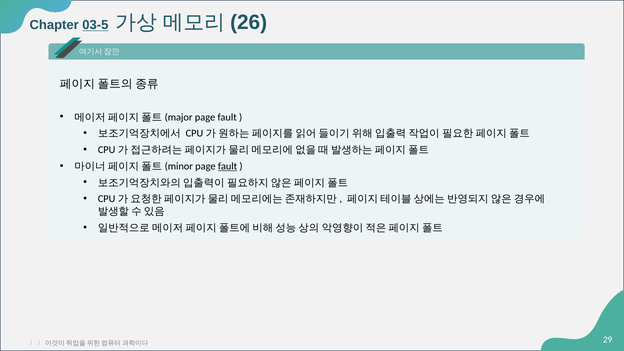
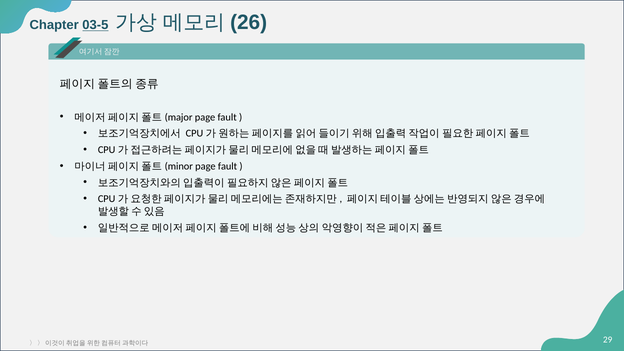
fault at (228, 166) underline: present -> none
